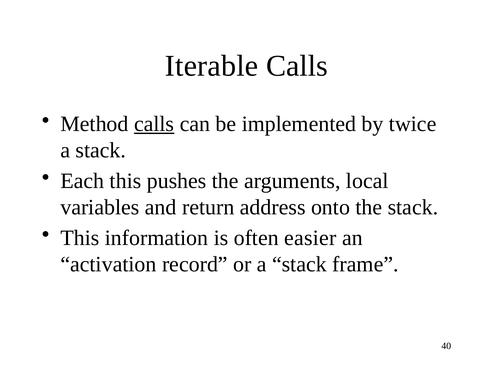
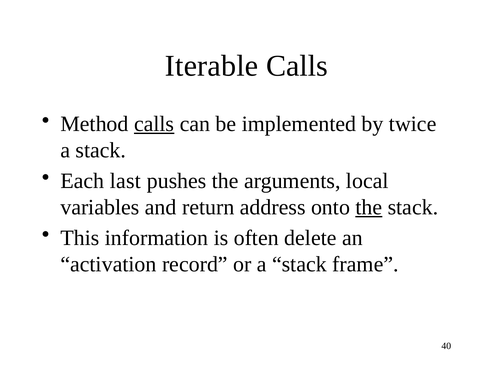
Each this: this -> last
the at (369, 207) underline: none -> present
easier: easier -> delete
